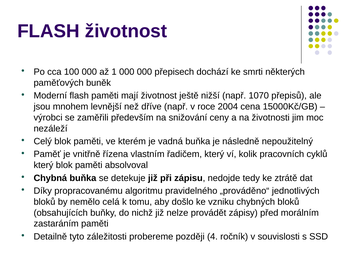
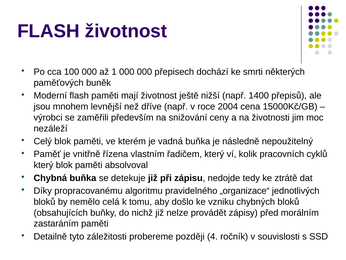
1070: 1070 -> 1400
„prováděno“: „prováděno“ -> „organizace“
